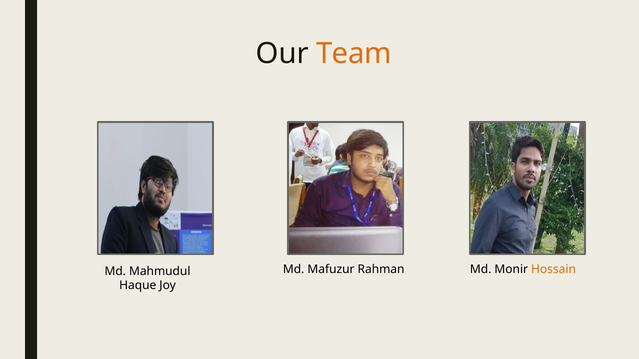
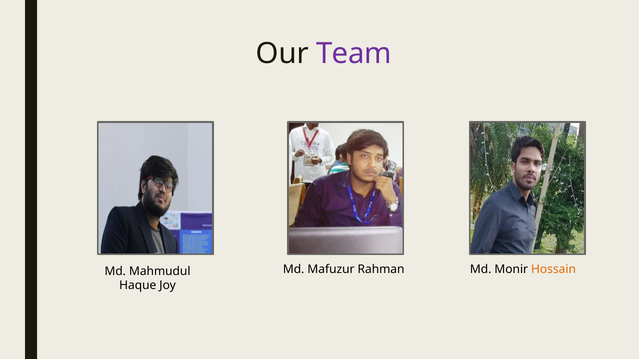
Team colour: orange -> purple
